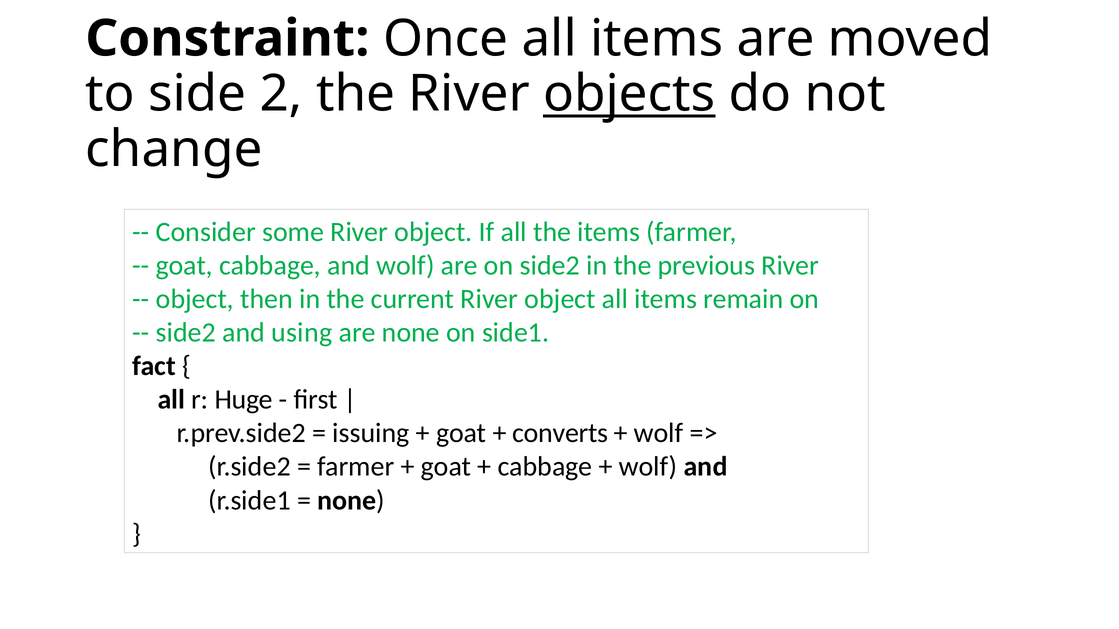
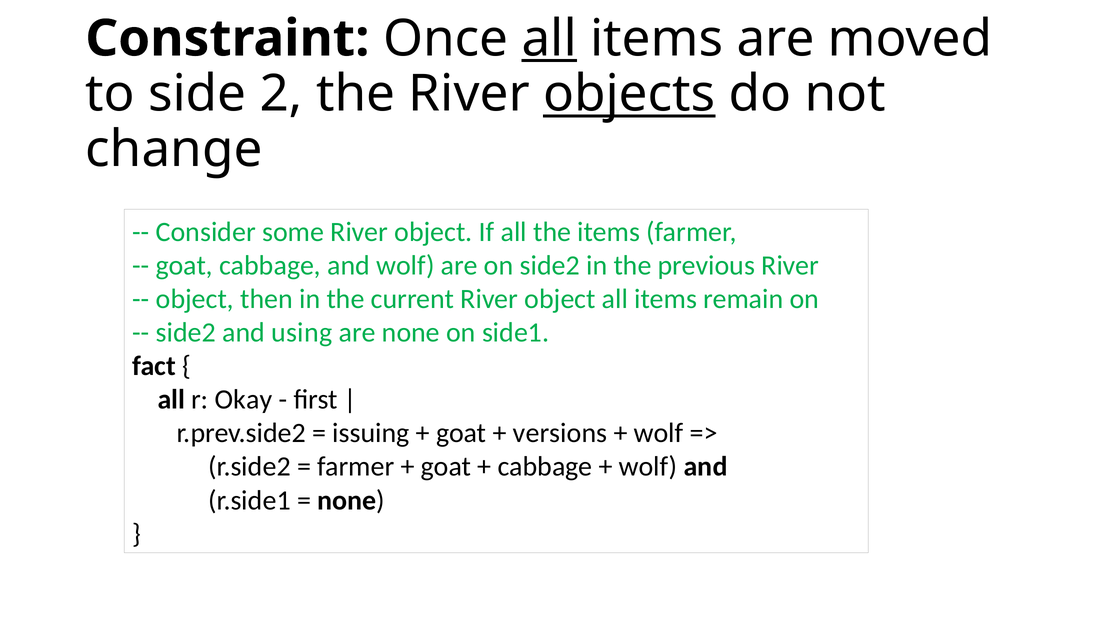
all at (549, 39) underline: none -> present
Huge: Huge -> Okay
converts: converts -> versions
